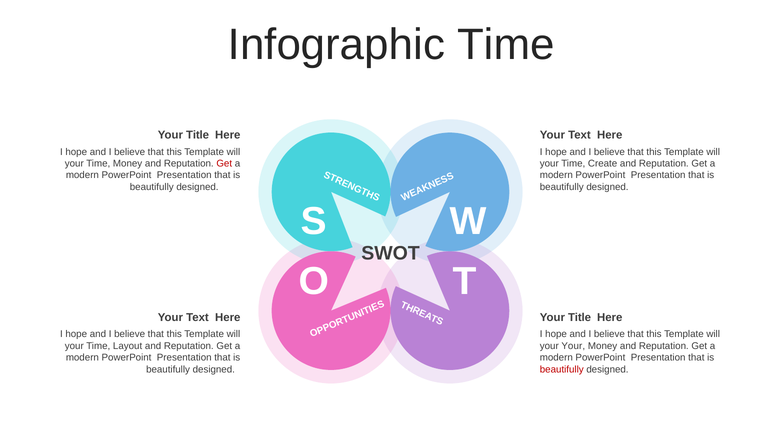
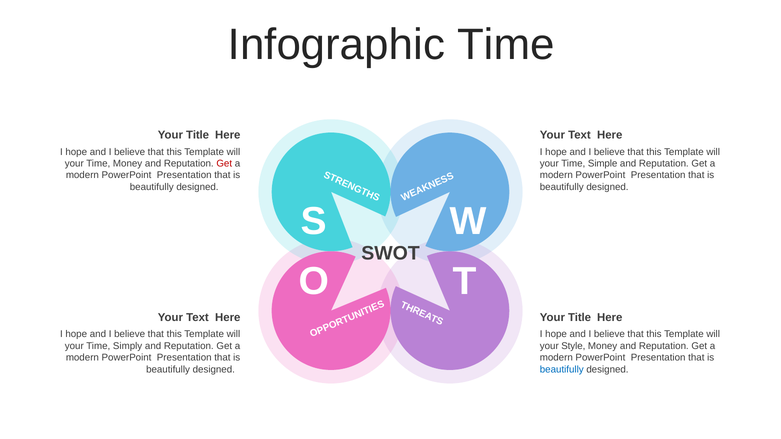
Create: Create -> Simple
Layout: Layout -> Simply
your Your: Your -> Style
beautifully at (562, 370) colour: red -> blue
